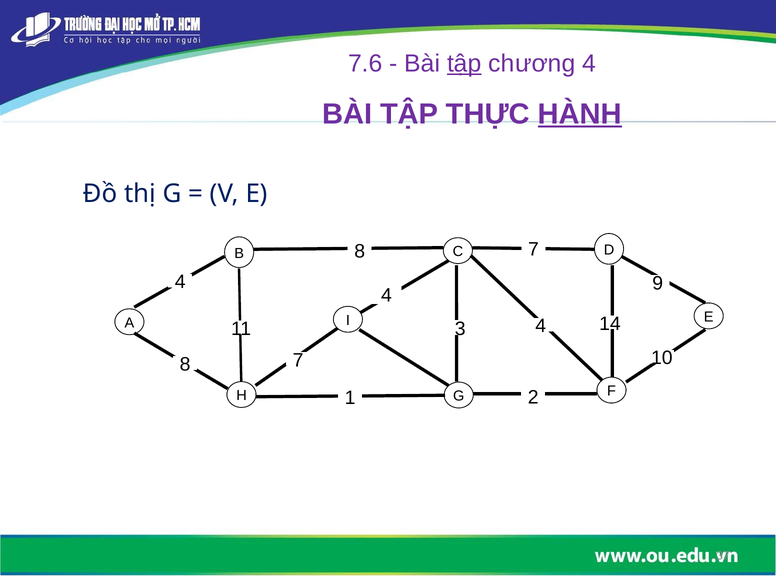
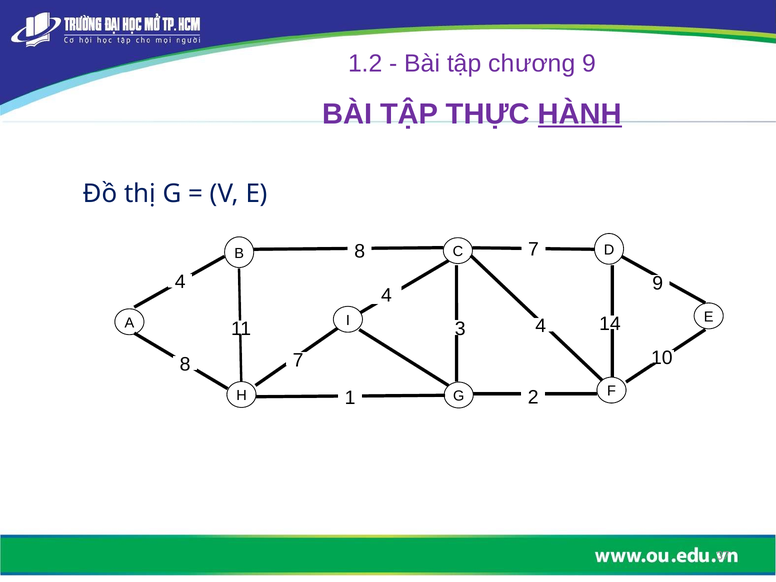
7.6: 7.6 -> 1.2
tập at (464, 64) underline: present -> none
chương 4: 4 -> 9
